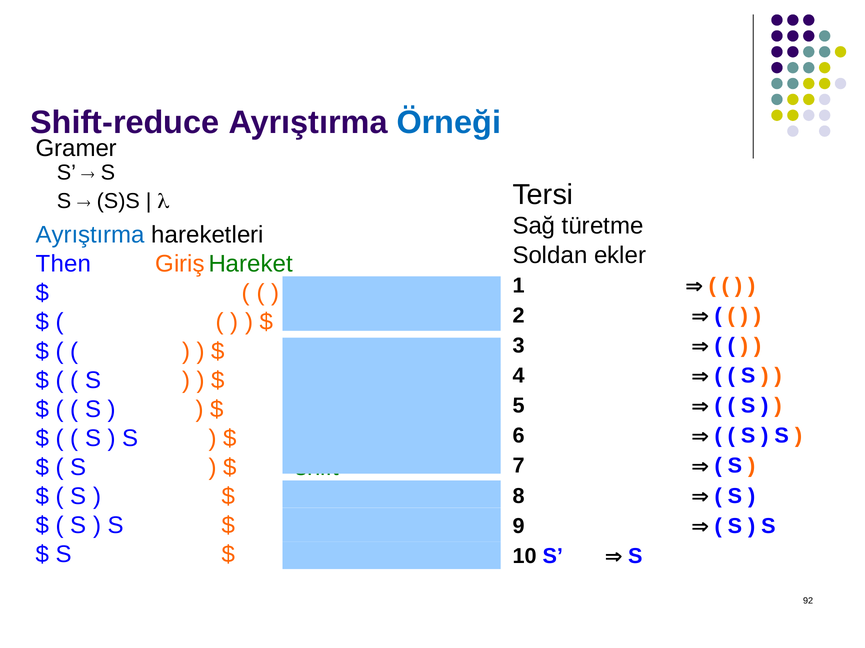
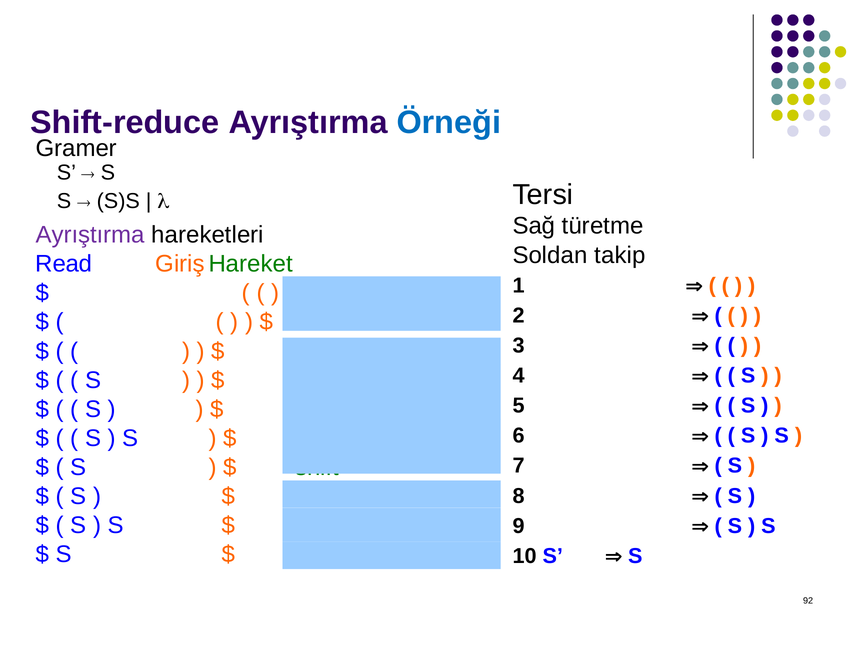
Ayrıştırma at (90, 235) colour: blue -> purple
ekler: ekler -> takip
Then: Then -> Read
